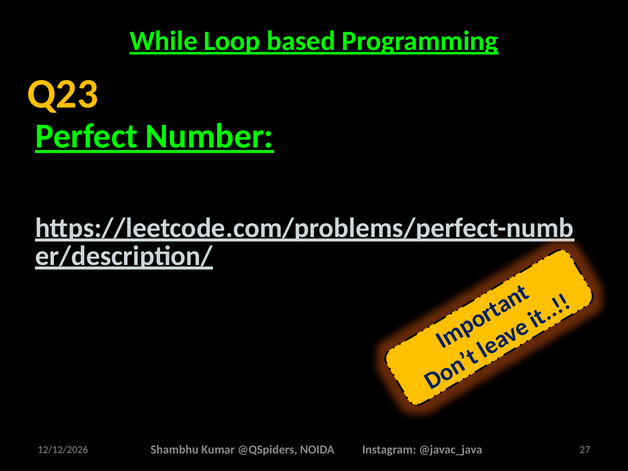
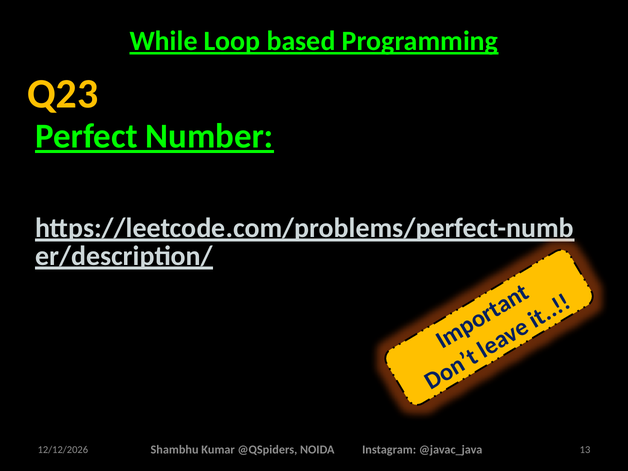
27: 27 -> 13
